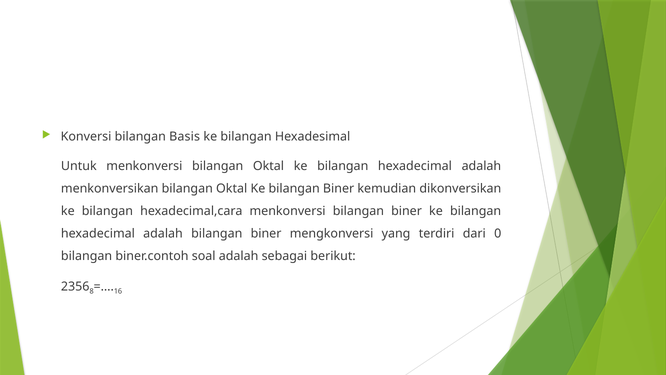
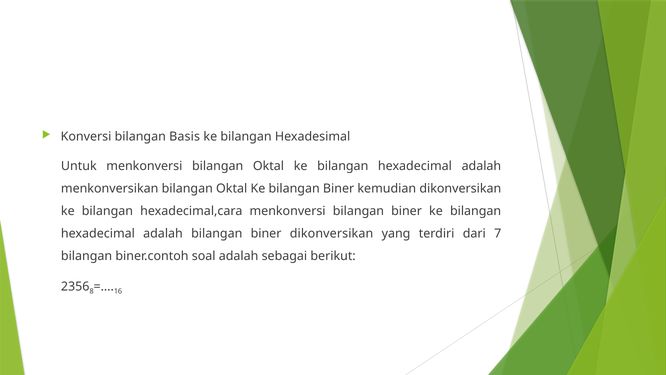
biner mengkonversi: mengkonversi -> dikonversikan
0: 0 -> 7
